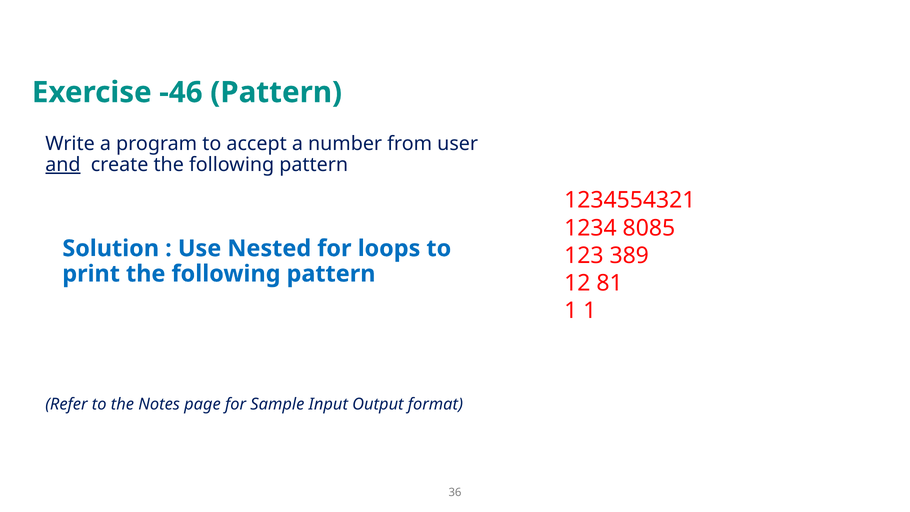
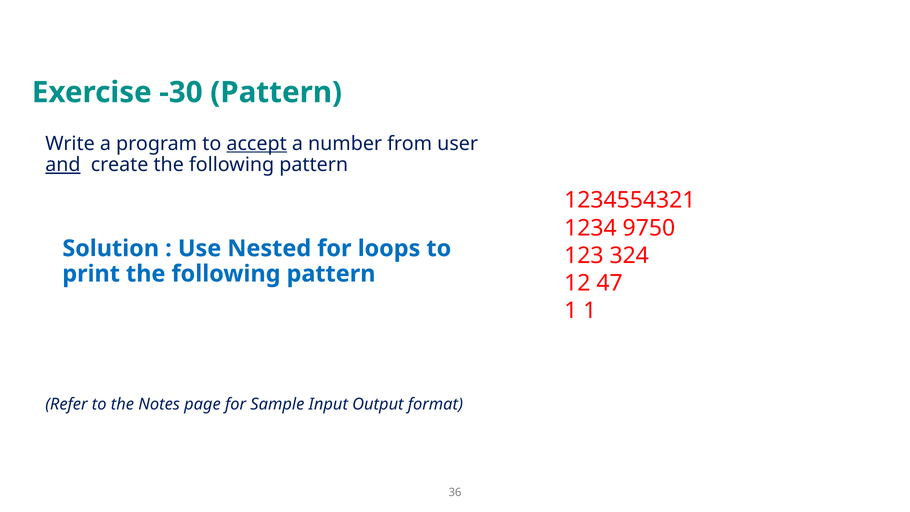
-46: -46 -> -30
accept underline: none -> present
8085: 8085 -> 9750
389: 389 -> 324
81: 81 -> 47
